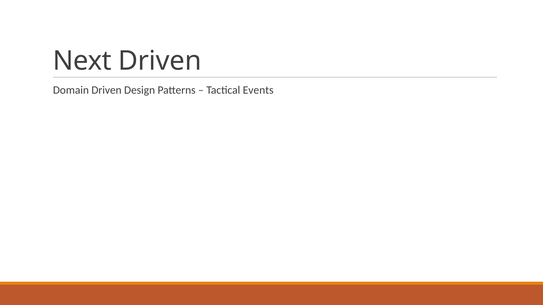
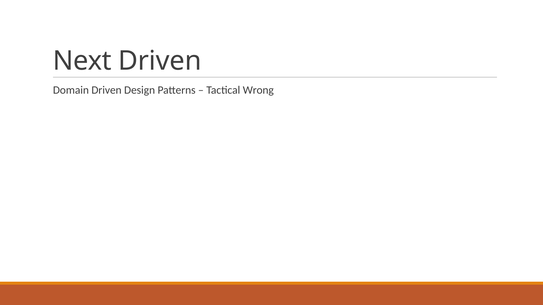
Events: Events -> Wrong
